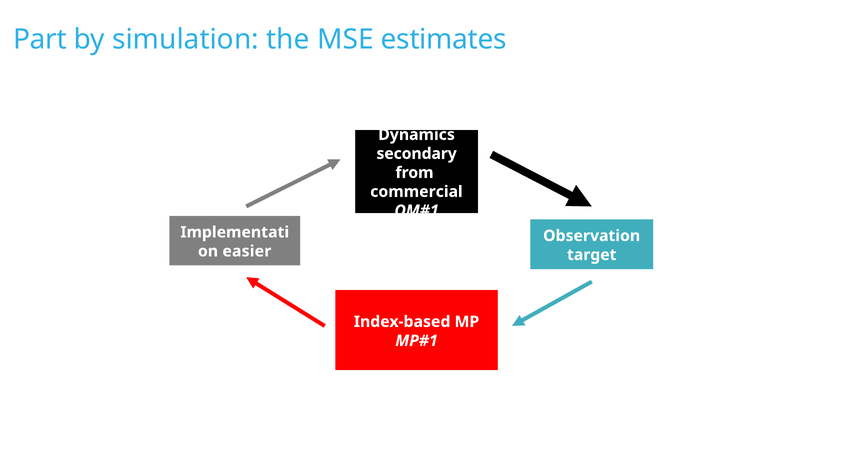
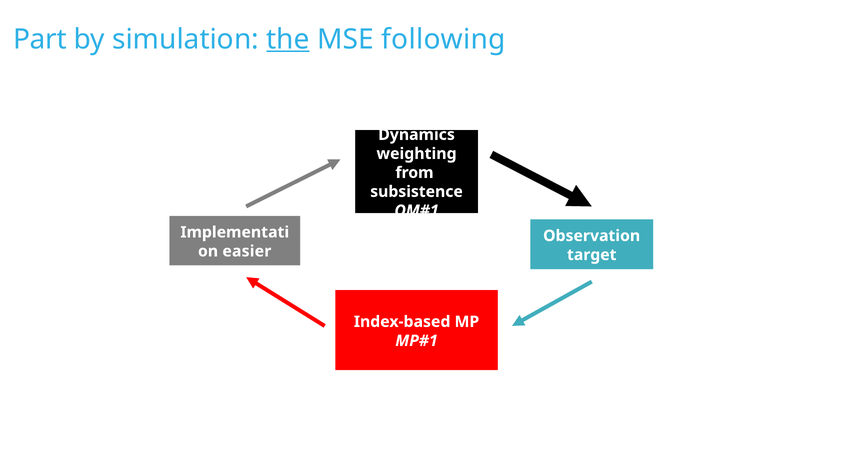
the underline: none -> present
estimates: estimates -> following
secondary: secondary -> weighting
commercial: commercial -> subsistence
